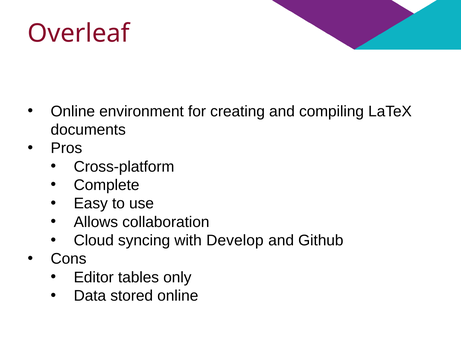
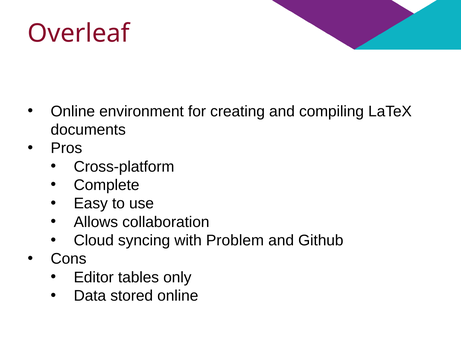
Develop: Develop -> Problem
